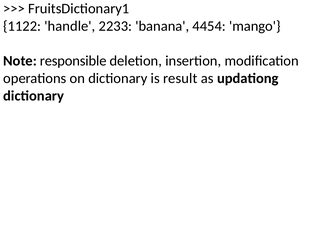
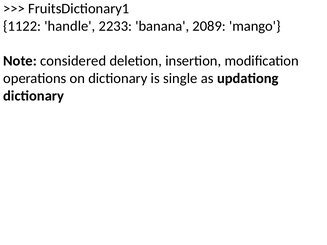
4454: 4454 -> 2089
responsible: responsible -> considered
result: result -> single
